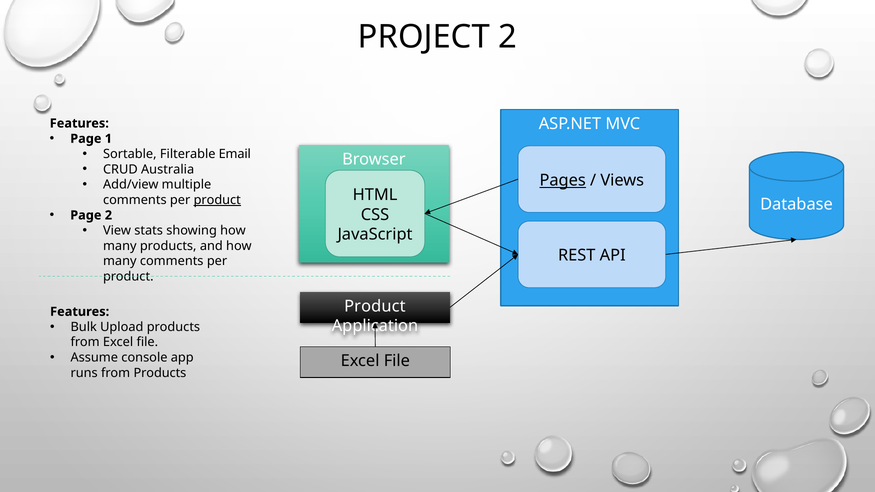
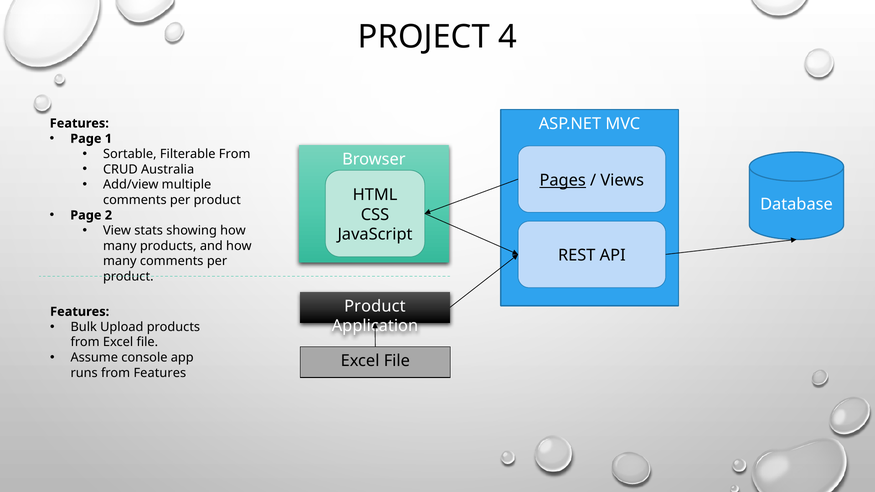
PROJECT 2: 2 -> 4
Filterable Email: Email -> From
product at (217, 200) underline: present -> none
from Products: Products -> Features
